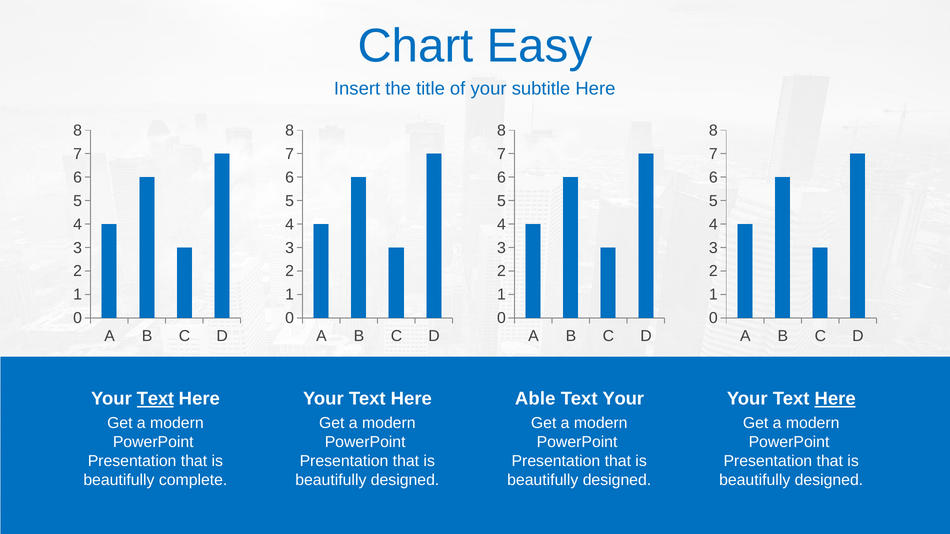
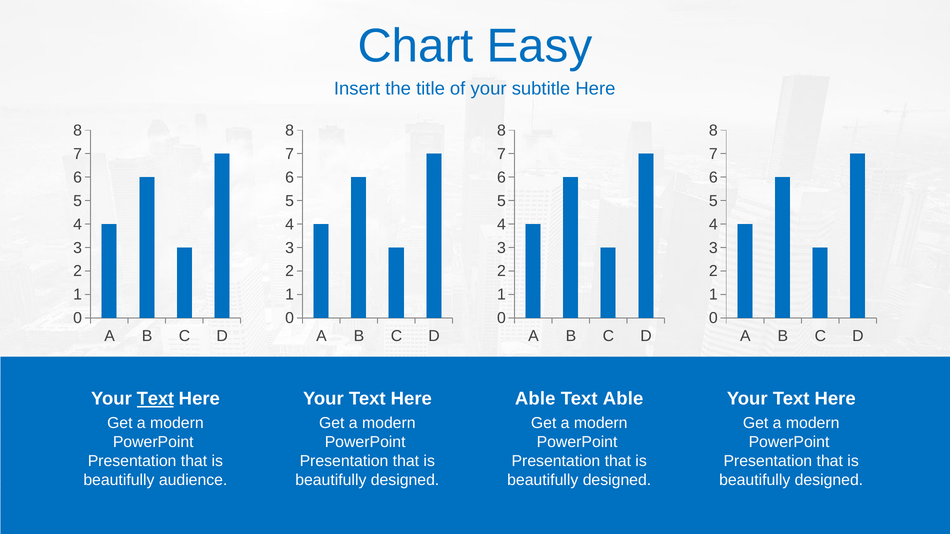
Text Your: Your -> Able
Here at (835, 399) underline: present -> none
complete: complete -> audience
